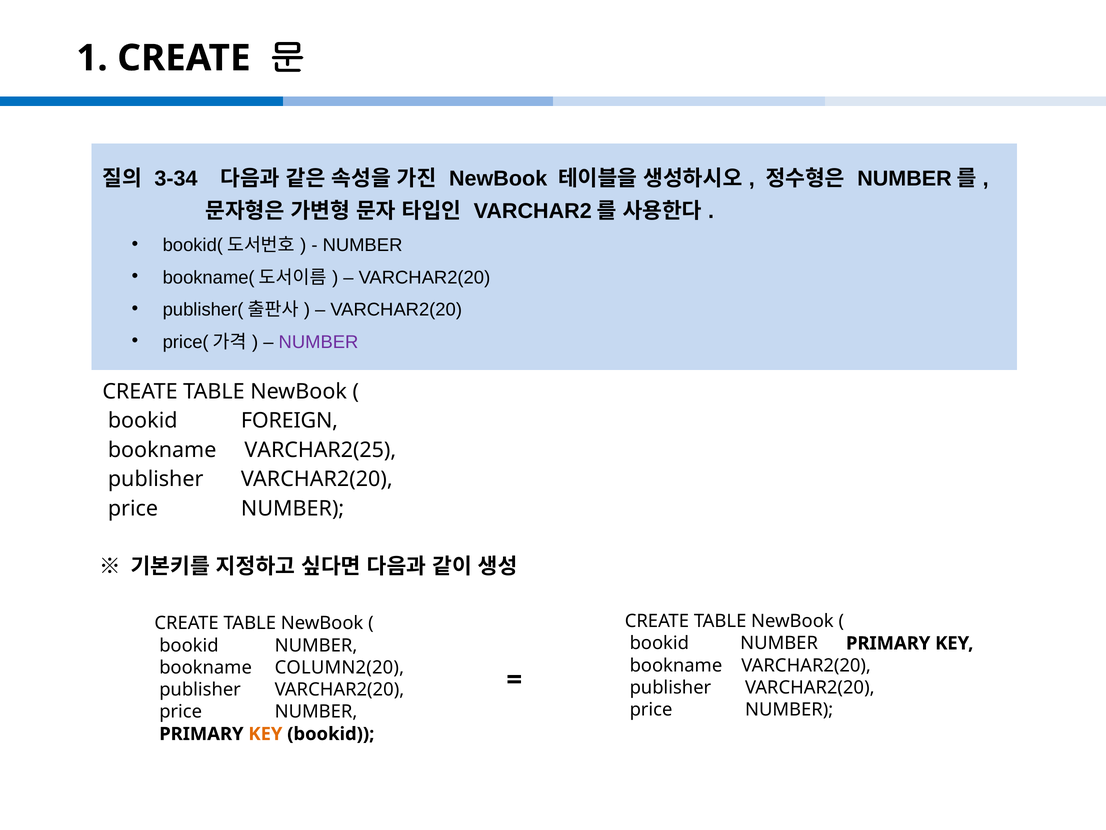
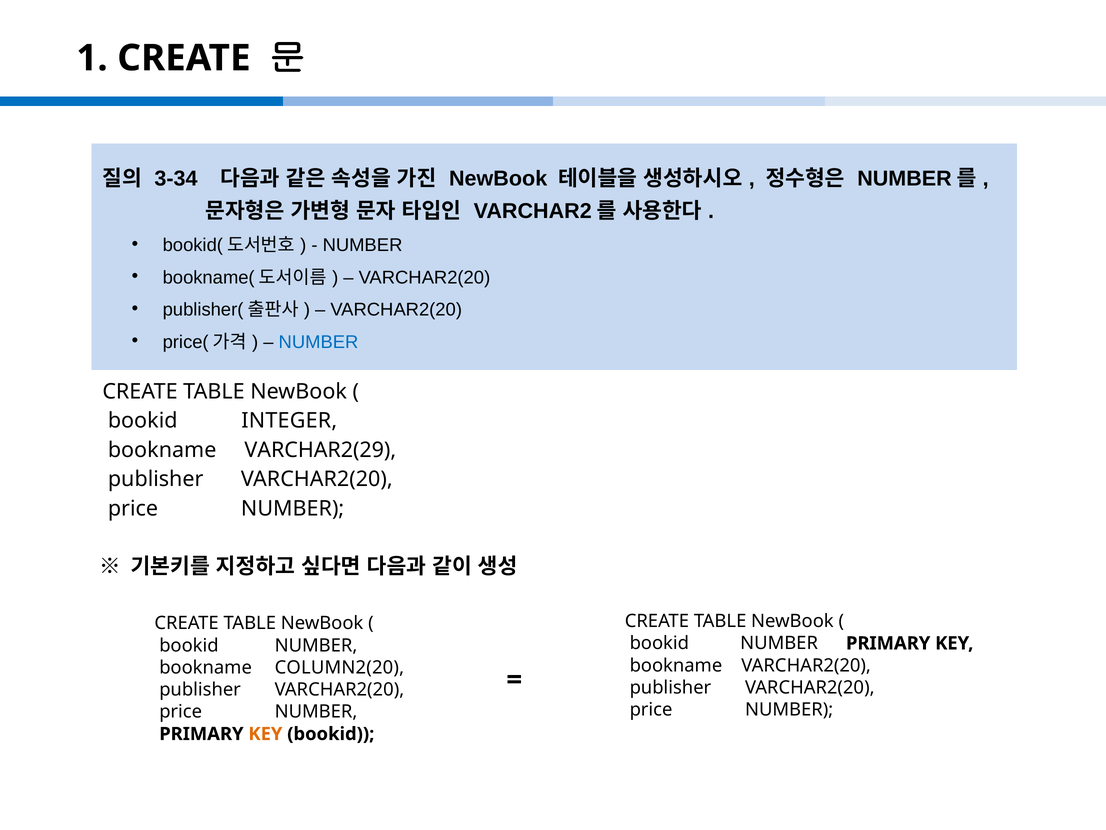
NUMBER at (318, 342) colour: purple -> blue
FOREIGN: FOREIGN -> INTEGER
VARCHAR2(25: VARCHAR2(25 -> VARCHAR2(29
